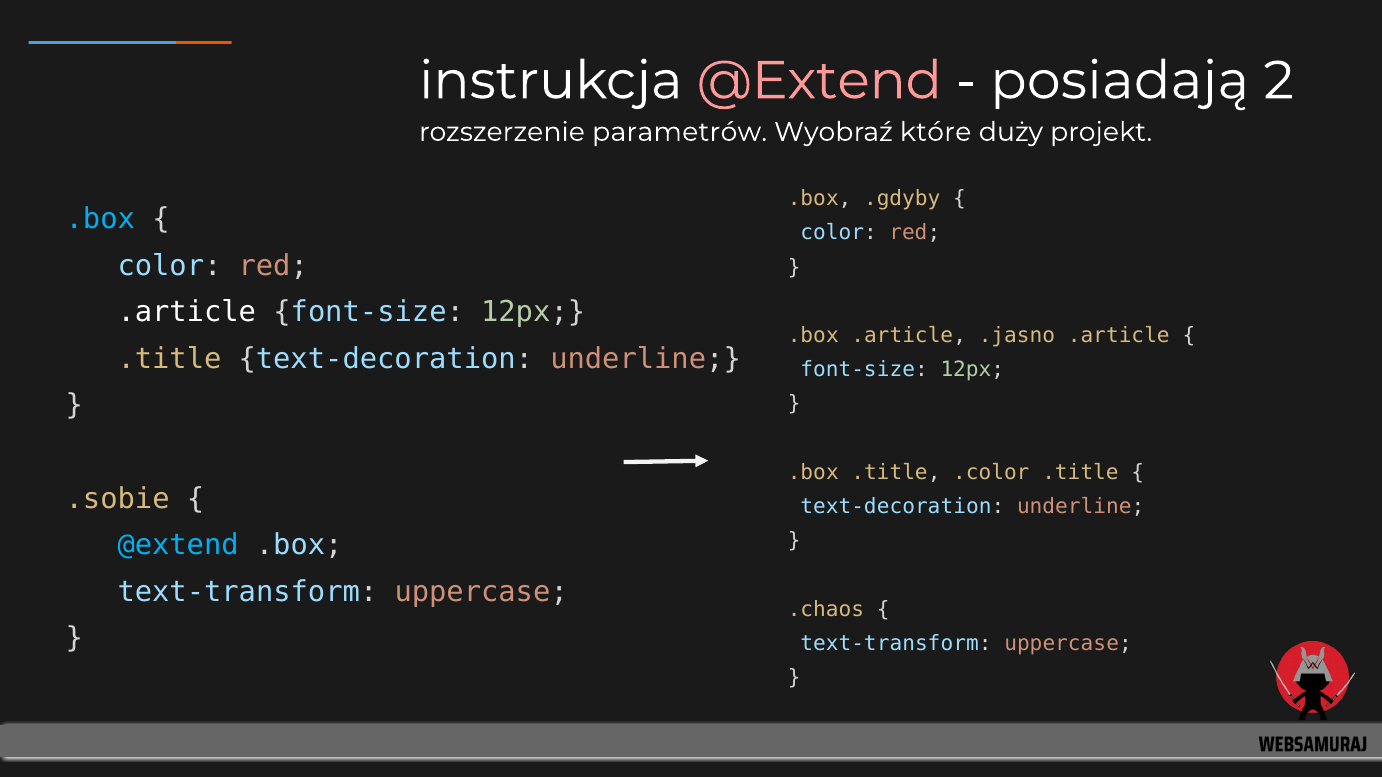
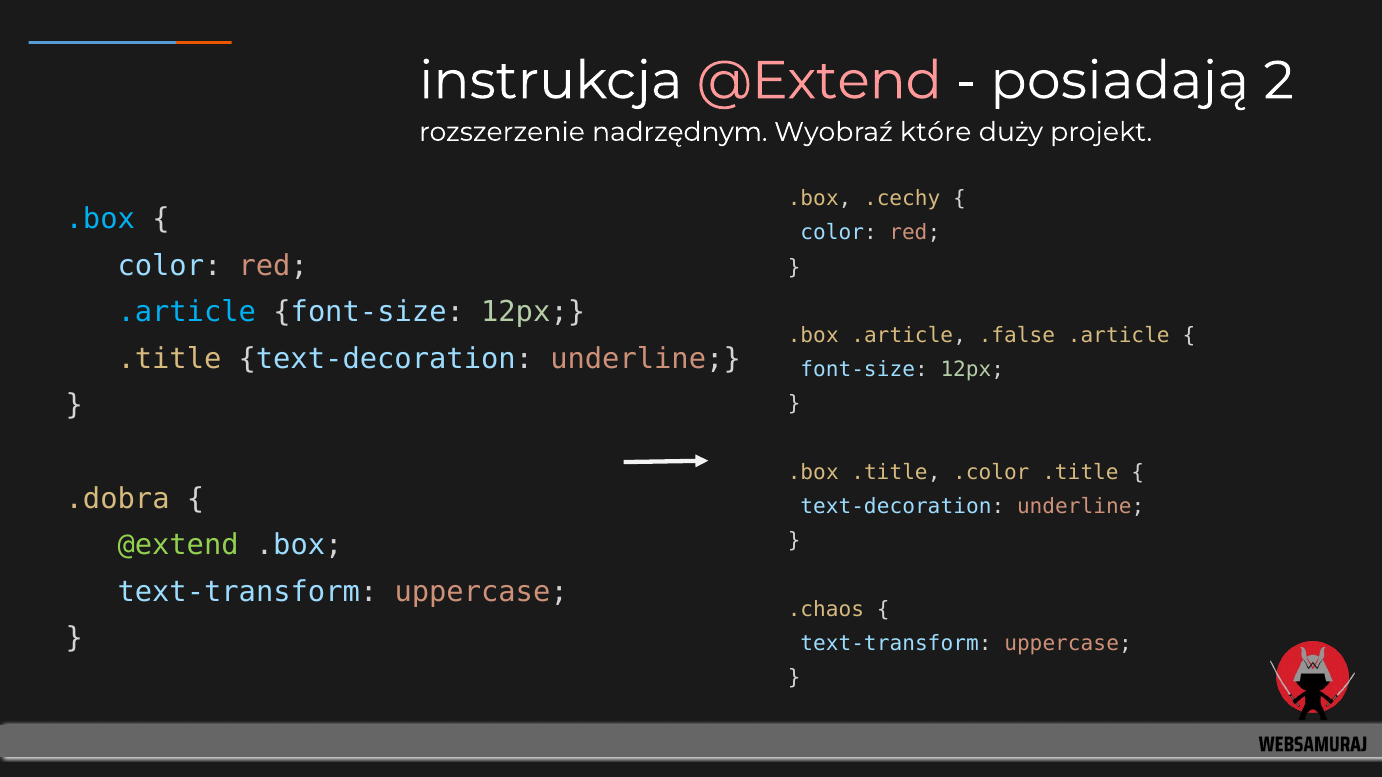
parametrów: parametrów -> nadrzędnym
.gdyby: .gdyby -> .cechy
.article at (187, 312) colour: white -> light blue
.jasno: .jasno -> .false
.sobie: .sobie -> .dobra
@extend at (178, 545) colour: light blue -> light green
